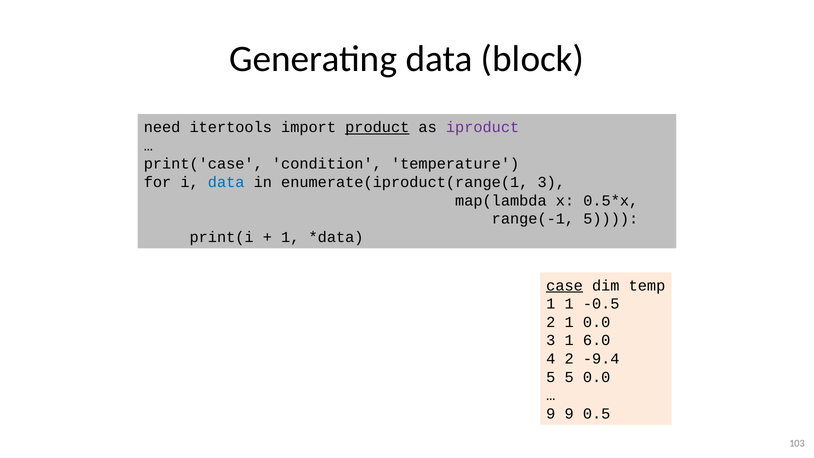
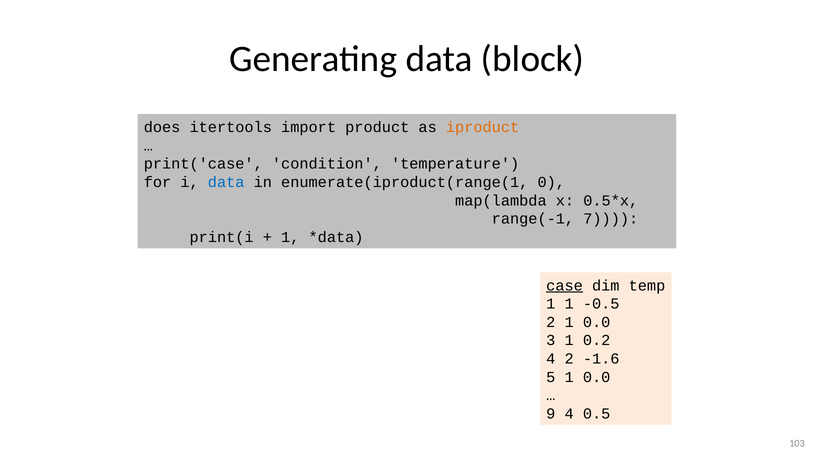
need: need -> does
product underline: present -> none
iproduct colour: purple -> orange
enumerate(iproduct(range(1 3: 3 -> 0
range(-1 5: 5 -> 7
6.0: 6.0 -> 0.2
-9.4: -9.4 -> -1.6
5 5: 5 -> 1
9 9: 9 -> 4
